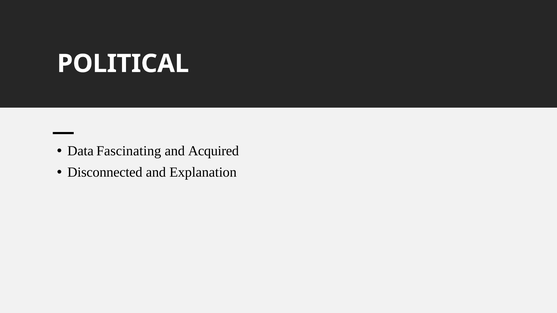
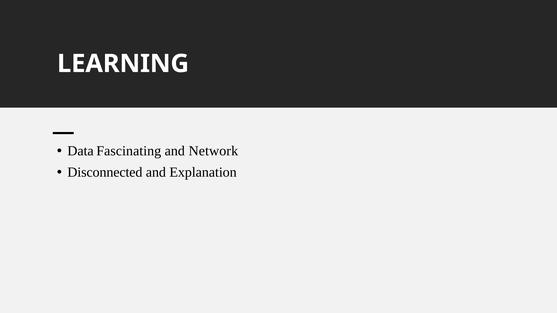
POLITICAL: POLITICAL -> LEARNING
Acquired: Acquired -> Network
